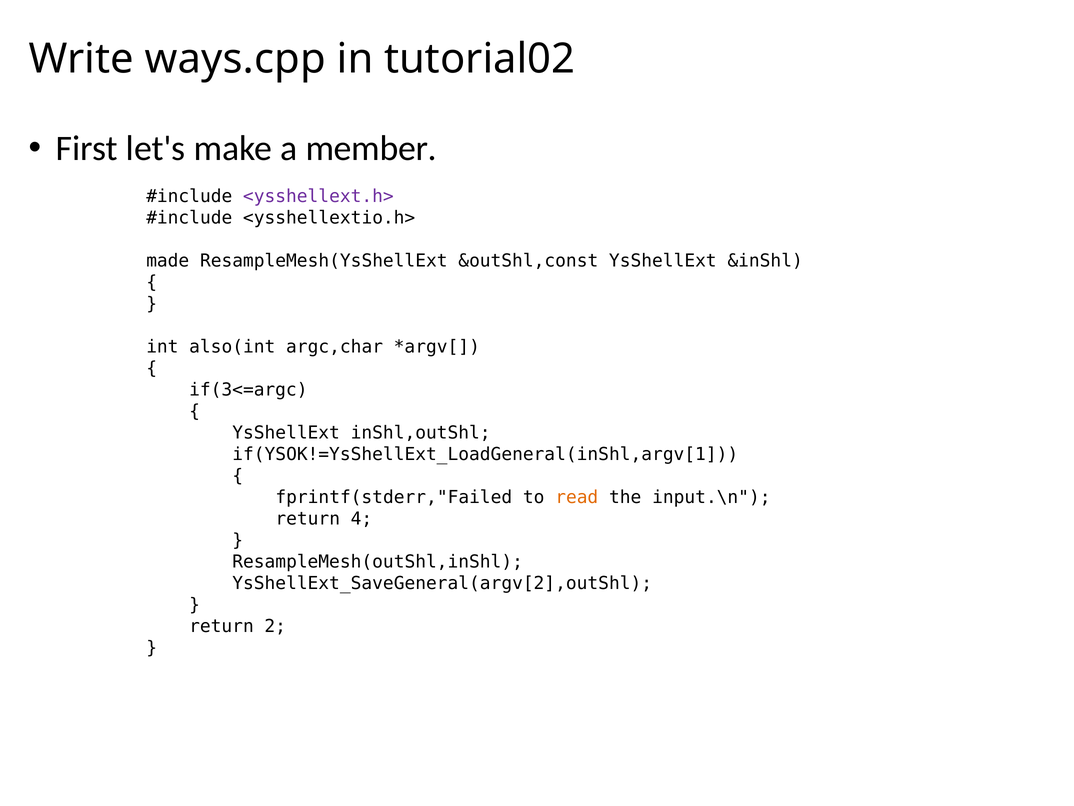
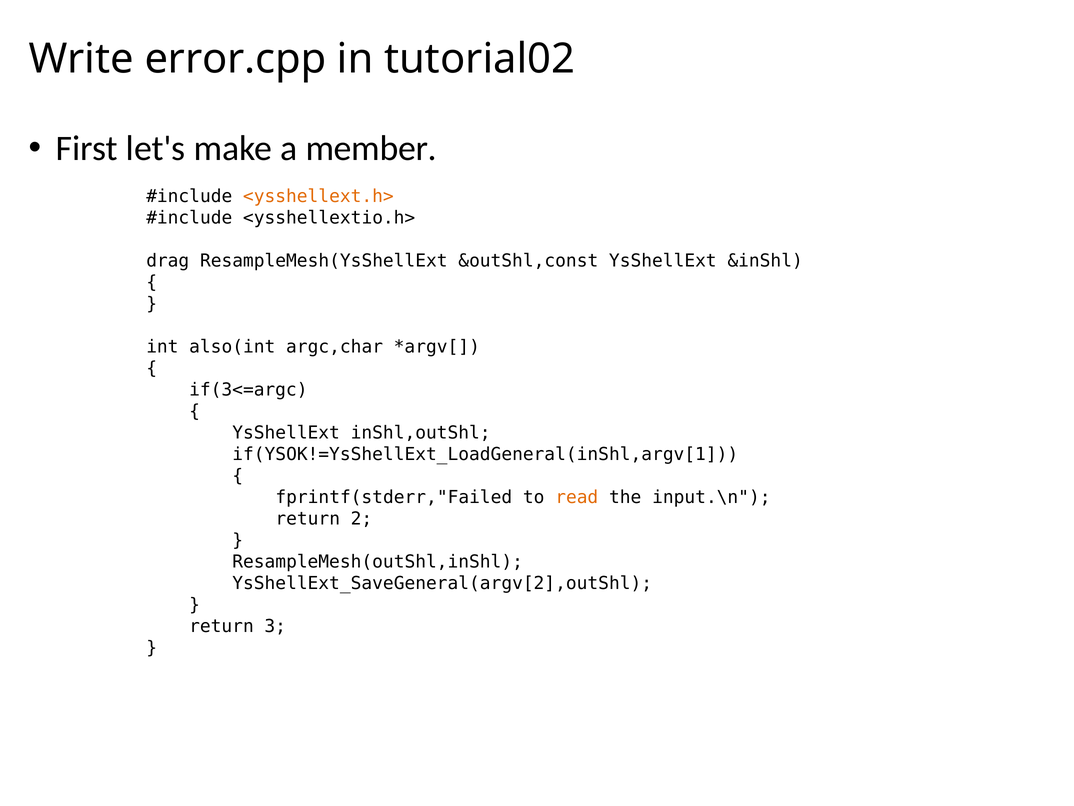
ways.cpp: ways.cpp -> error.cpp
<ysshellext.h> colour: purple -> orange
made: made -> drag
4: 4 -> 2
2: 2 -> 3
